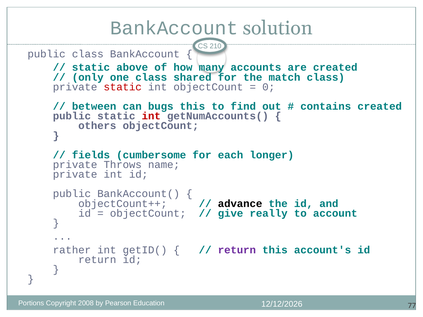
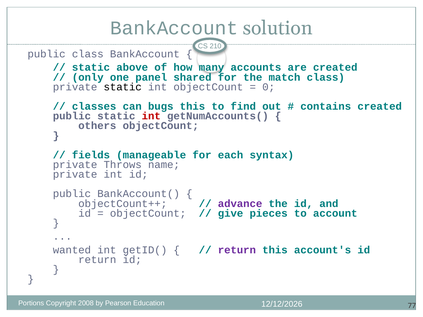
one class: class -> panel
static at (123, 87) colour: red -> black
between: between -> classes
cumbersome: cumbersome -> manageable
longer: longer -> syntax
advance colour: black -> purple
really: really -> pieces
rather: rather -> wanted
